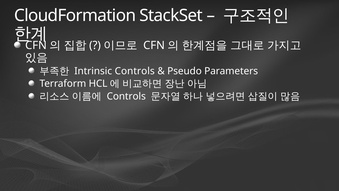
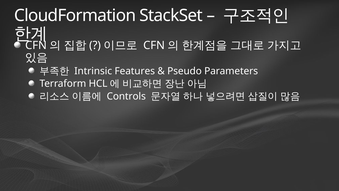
Intrinsic Controls: Controls -> Features
